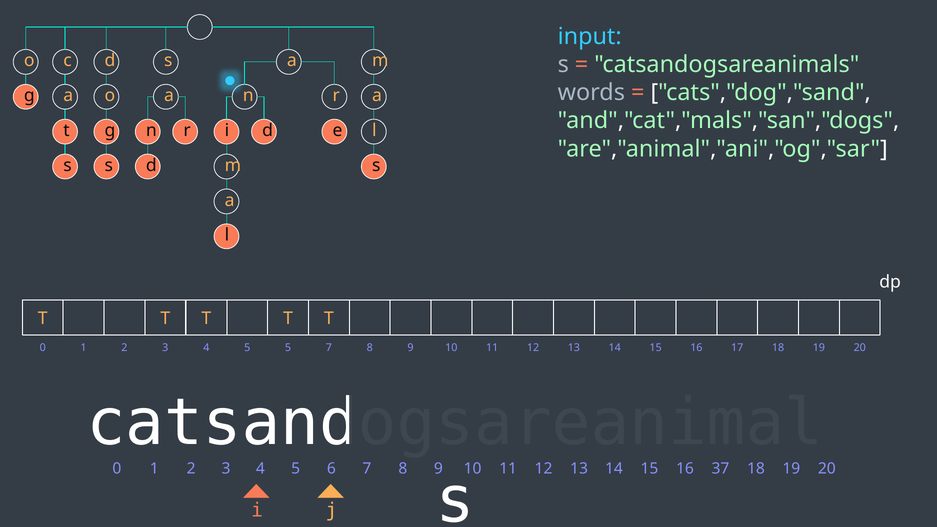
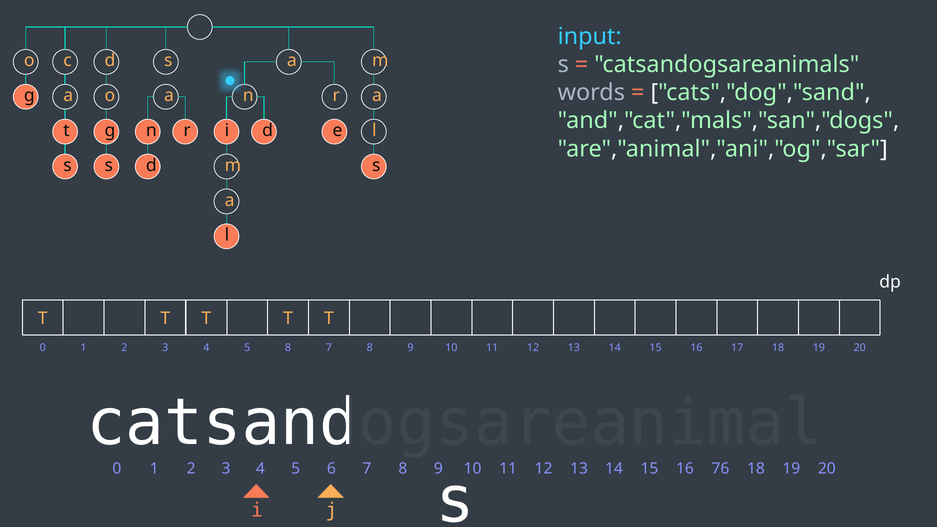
5 5: 5 -> 8
37: 37 -> 76
